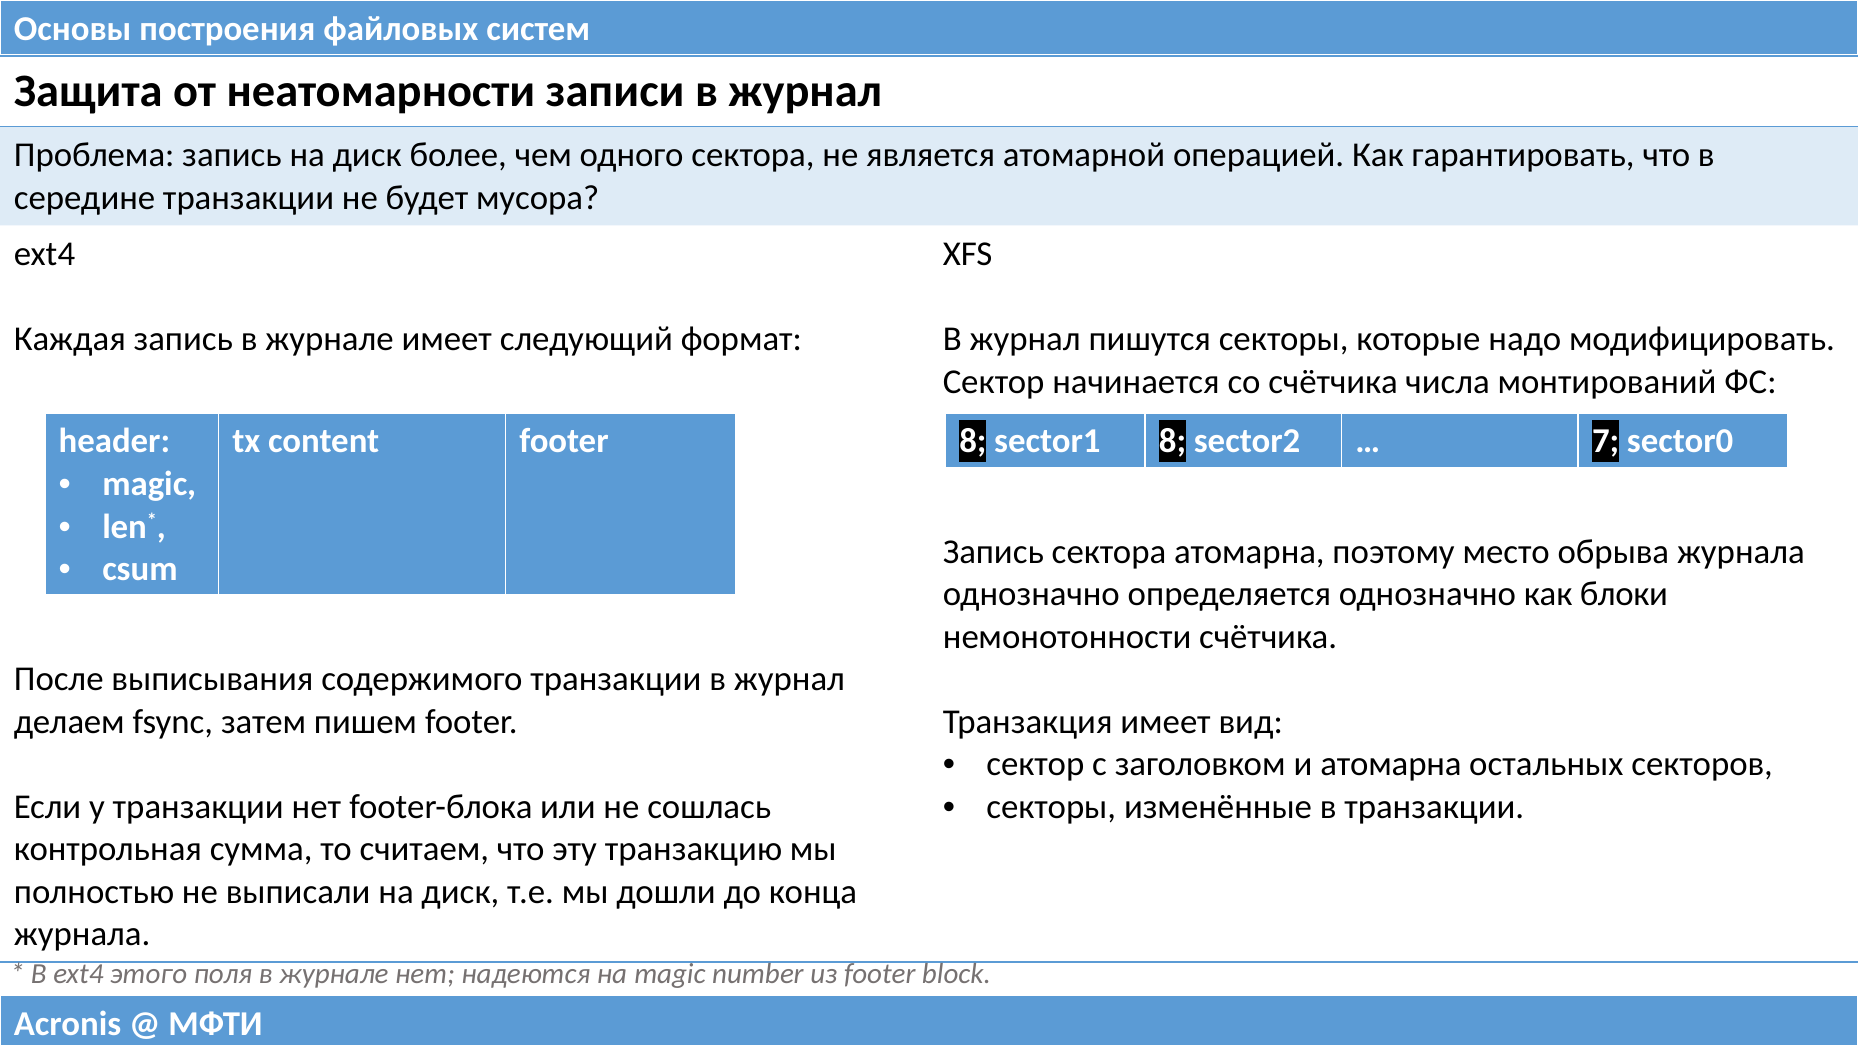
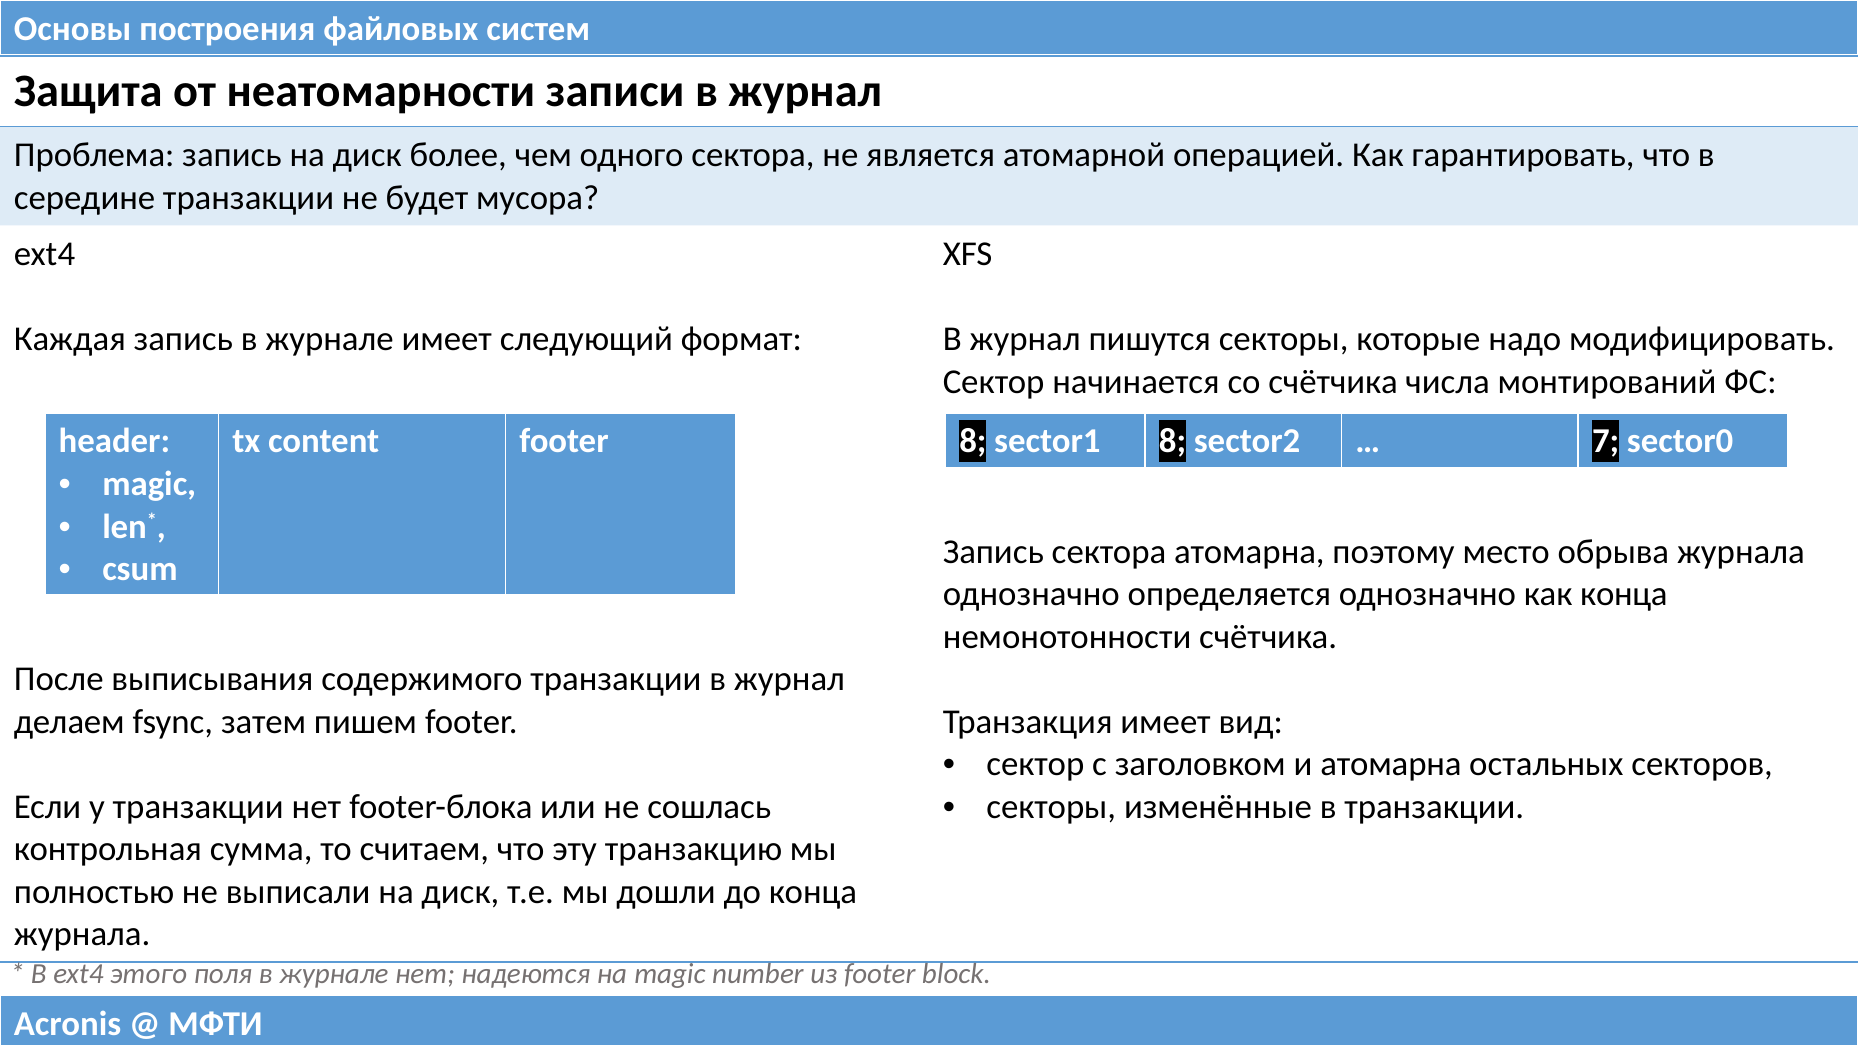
как блоки: блоки -> конца
